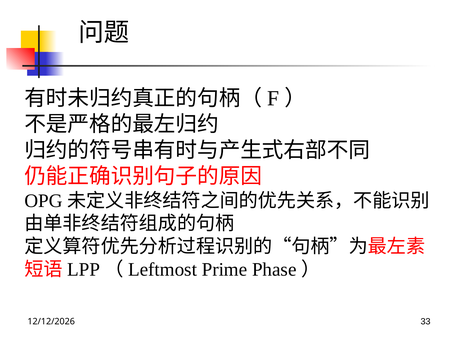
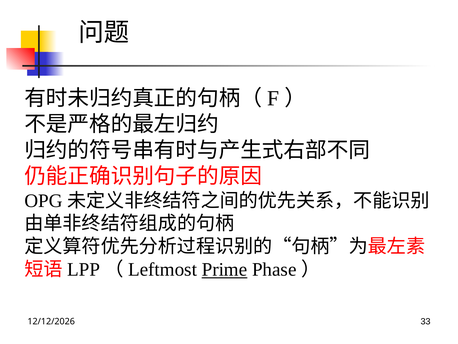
Prime underline: none -> present
